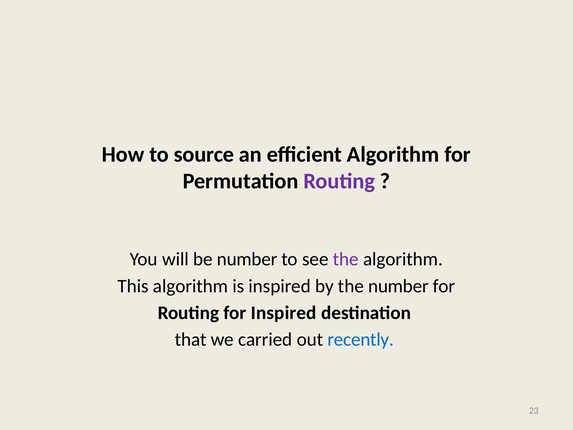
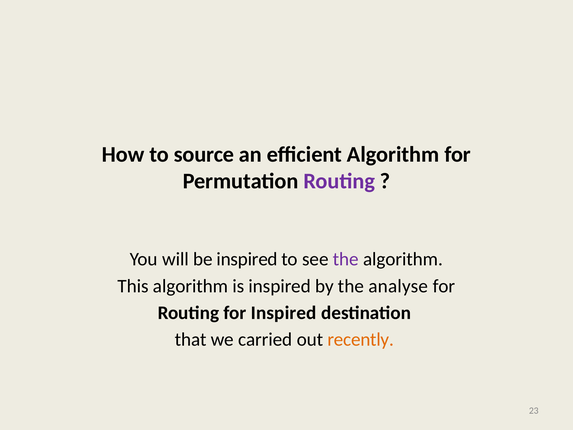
be number: number -> inspired
the number: number -> analyse
recently colour: blue -> orange
